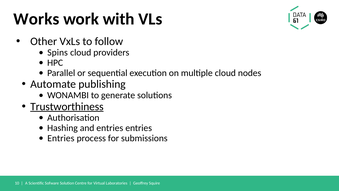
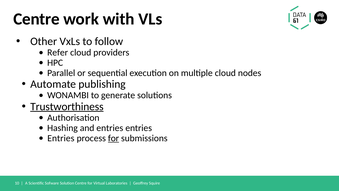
Works at (36, 19): Works -> Centre
Spins: Spins -> Refer
for at (114, 138) underline: none -> present
